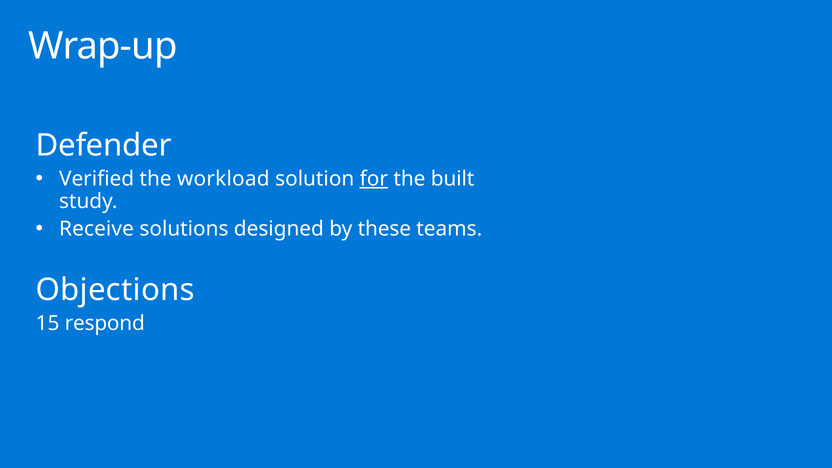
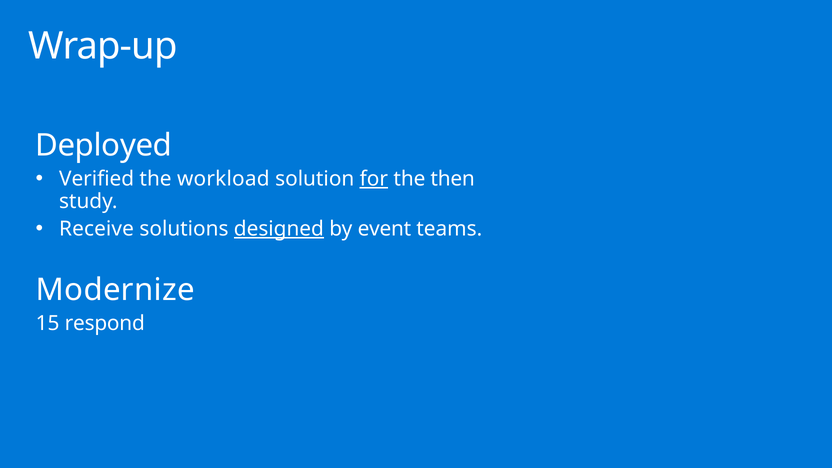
Defender: Defender -> Deployed
built: built -> then
designed underline: none -> present
these: these -> event
Objections: Objections -> Modernize
